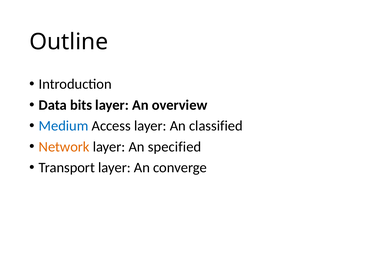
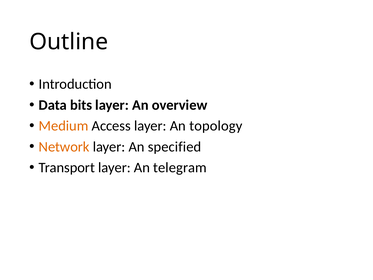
Medium colour: blue -> orange
classified: classified -> topology
converge: converge -> telegram
